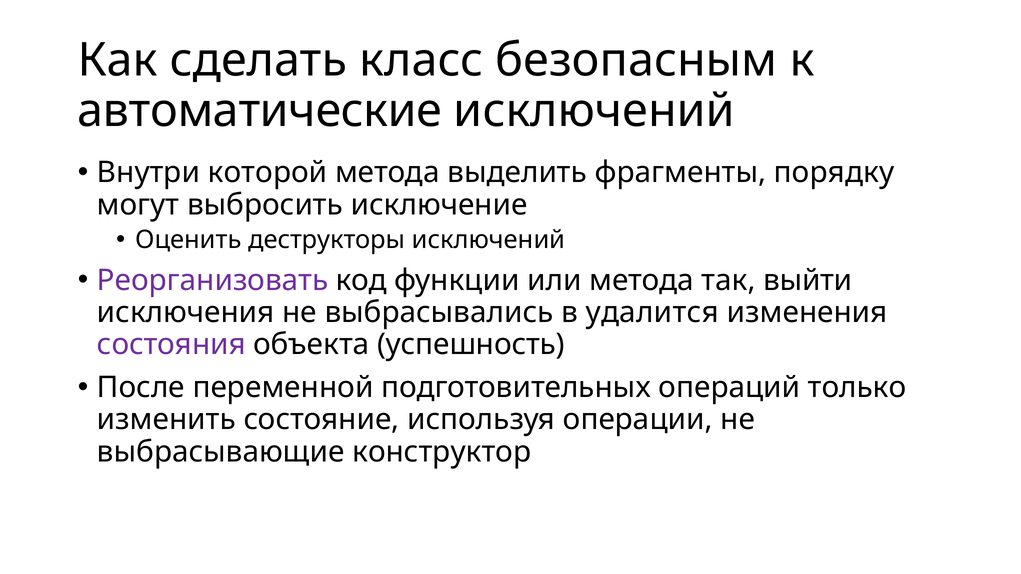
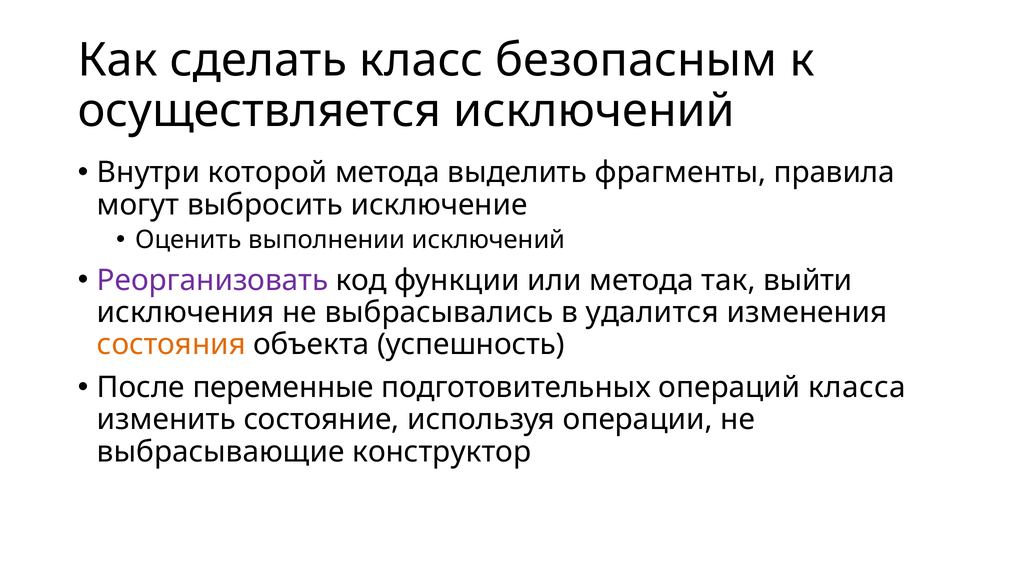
автоматические: автоматические -> осуществляется
порядку: порядку -> правила
деструкторы: деструкторы -> выполнении
состояния colour: purple -> orange
переменной: переменной -> переменные
только: только -> класса
